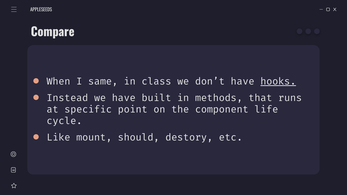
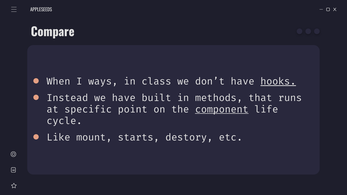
same: same -> ways
component underline: none -> present
should: should -> starts
